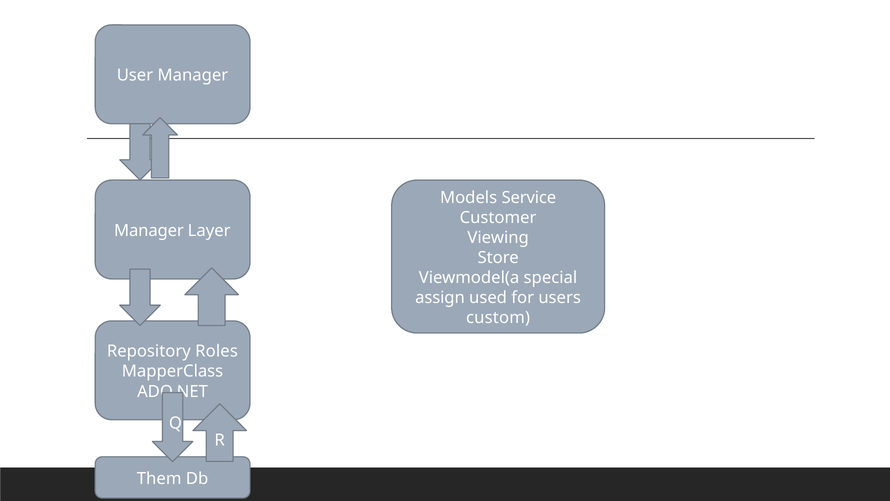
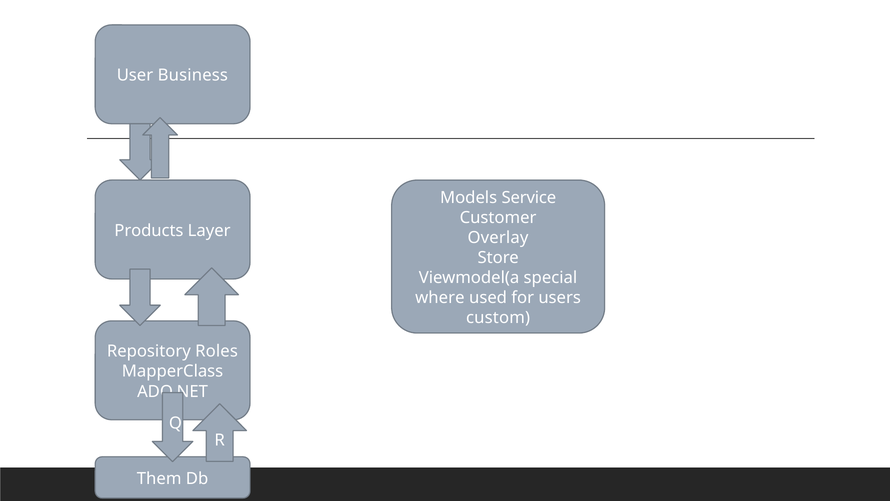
User Manager: Manager -> Business
Manager at (149, 230): Manager -> Products
Viewing: Viewing -> Overlay
assign: assign -> where
